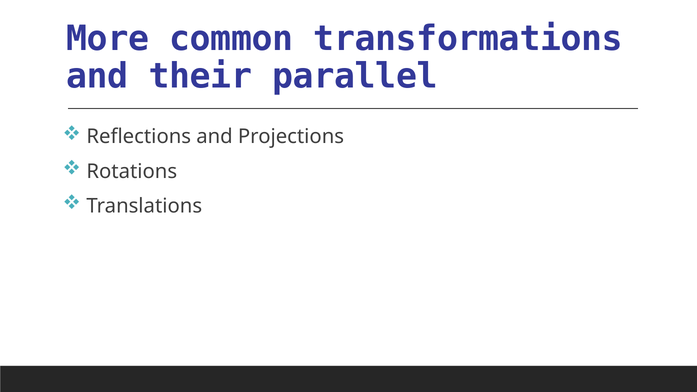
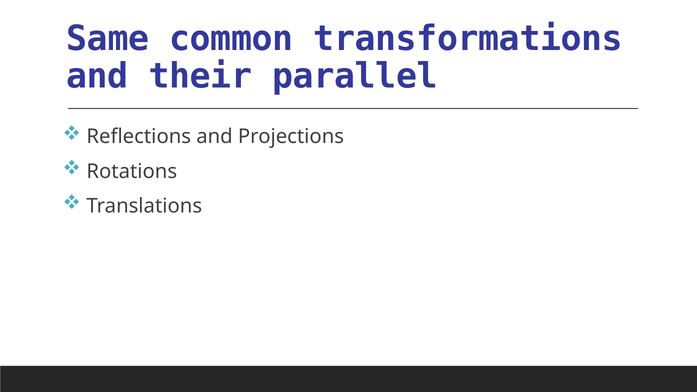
More: More -> Same
